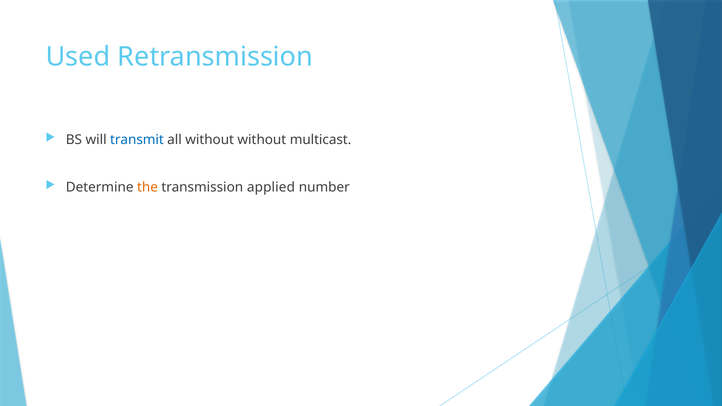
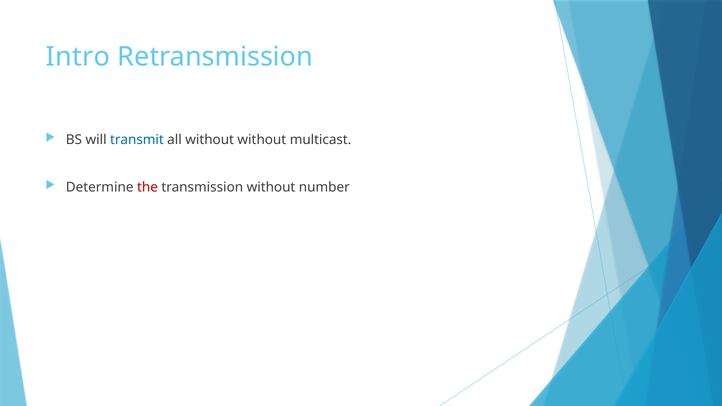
Used: Used -> Intro
the colour: orange -> red
transmission applied: applied -> without
